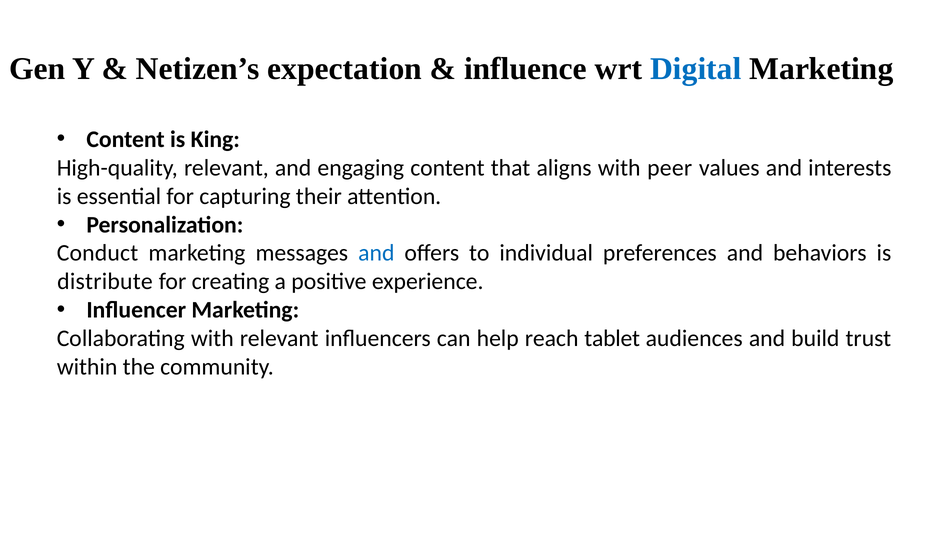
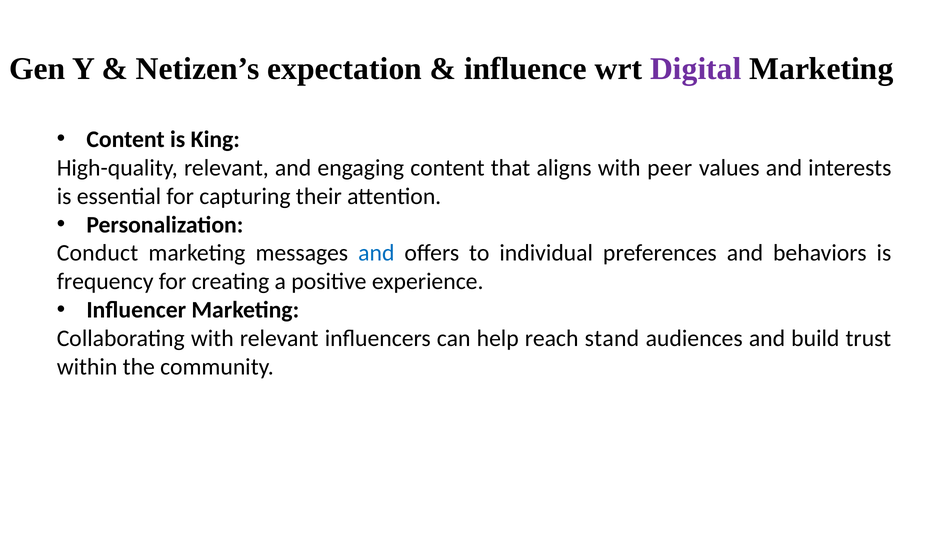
Digital colour: blue -> purple
distribute: distribute -> frequency
tablet: tablet -> stand
